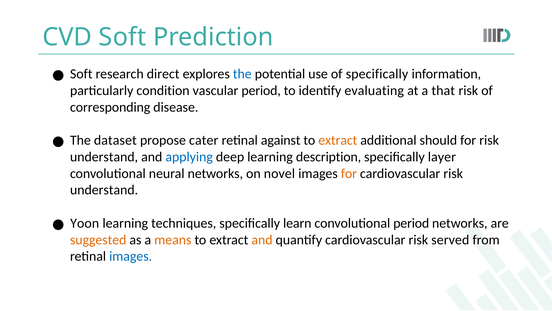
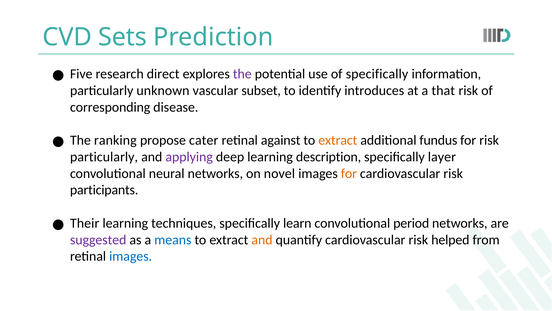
CVD Soft: Soft -> Sets
Soft at (81, 74): Soft -> Five
the at (242, 74) colour: blue -> purple
condition: condition -> unknown
vascular period: period -> subset
evaluating: evaluating -> introduces
dataset: dataset -> ranking
should: should -> fundus
understand at (104, 157): understand -> particularly
applying colour: blue -> purple
understand at (104, 190): understand -> participants
Yoon: Yoon -> Their
suggested colour: orange -> purple
means colour: orange -> blue
served: served -> helped
